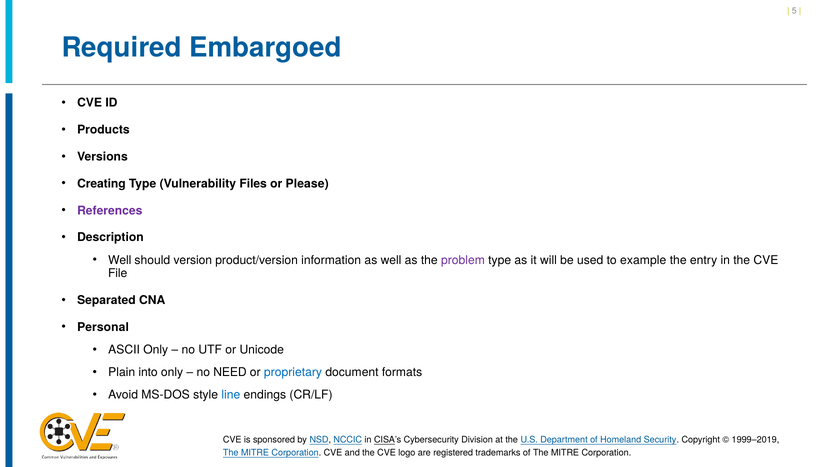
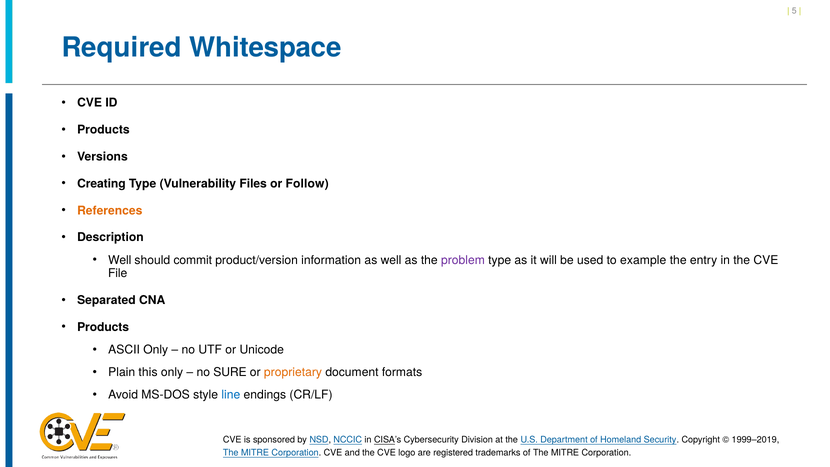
Embargoed: Embargoed -> Whitespace
Please: Please -> Follow
References colour: purple -> orange
version: version -> commit
Personal at (103, 327): Personal -> Products
into: into -> this
NEED: NEED -> SURE
proprietary colour: blue -> orange
